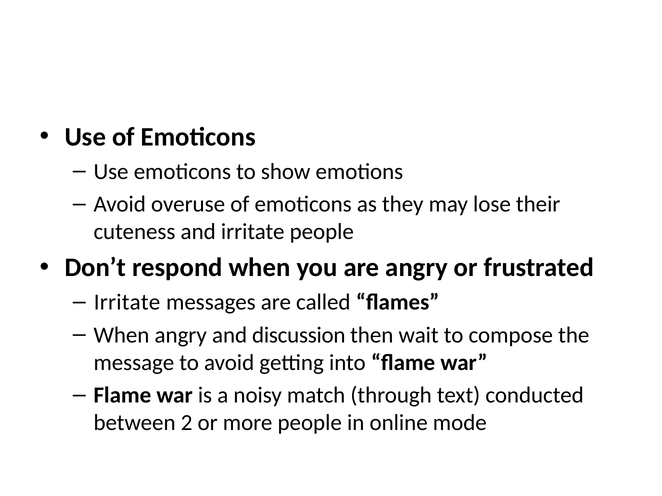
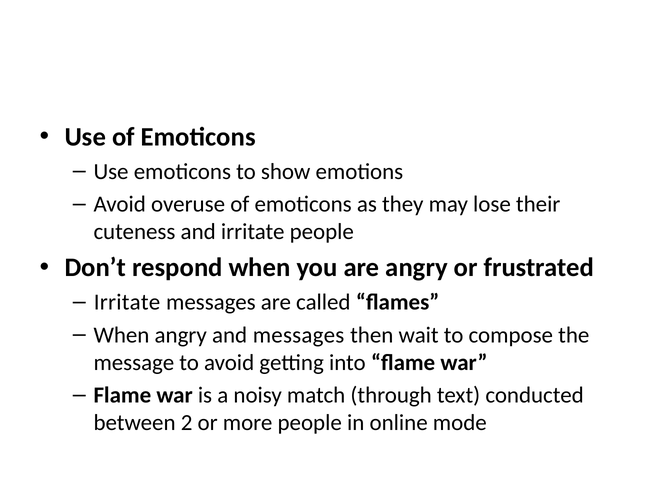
and discussion: discussion -> messages
